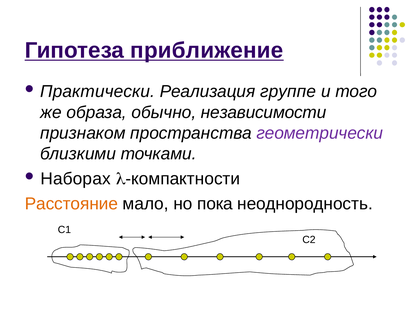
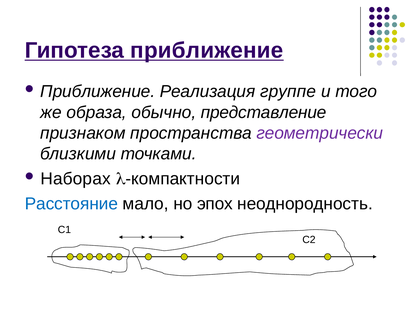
Практически at (98, 91): Практически -> Приближение
независимости: независимости -> представление
Расстояние colour: orange -> blue
пока: пока -> эпох
